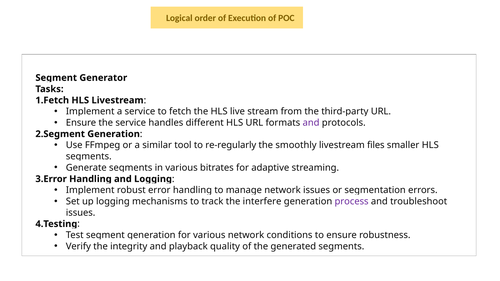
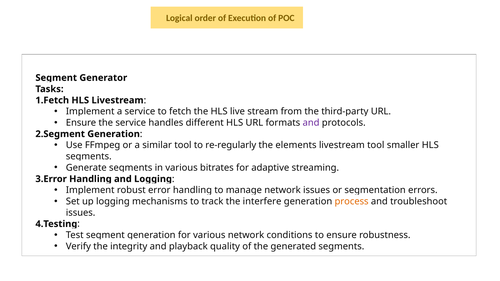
smoothly: smoothly -> elements
livestream files: files -> tool
process colour: purple -> orange
